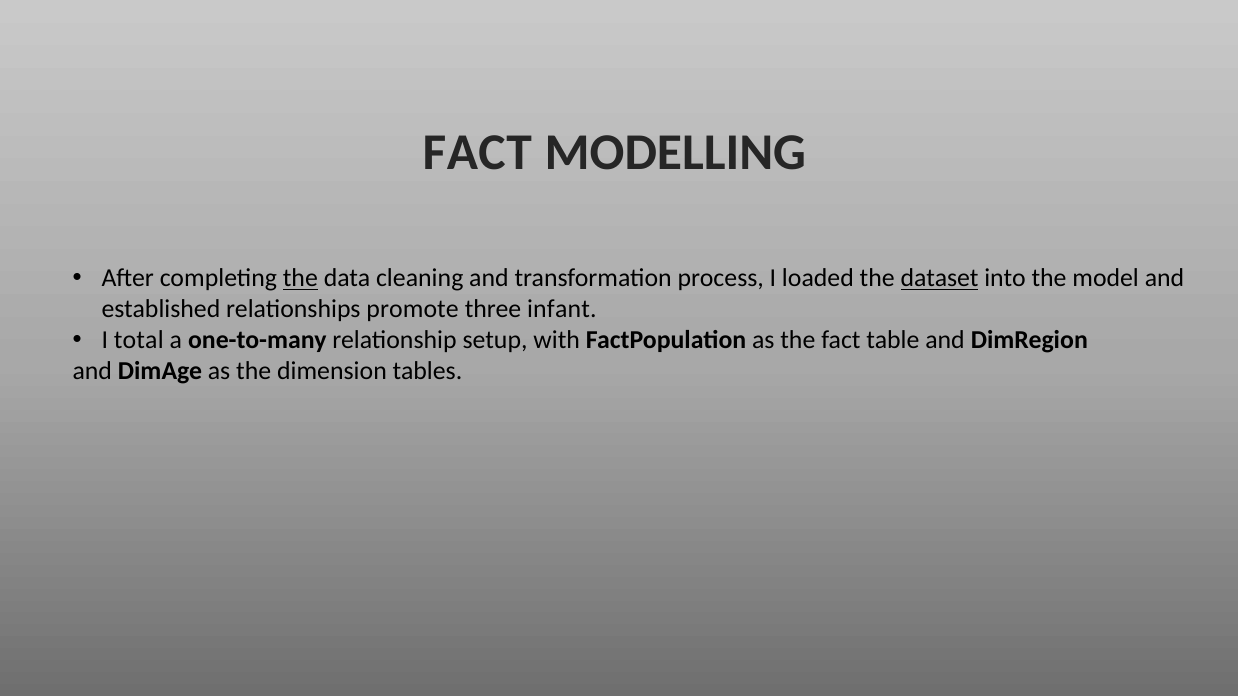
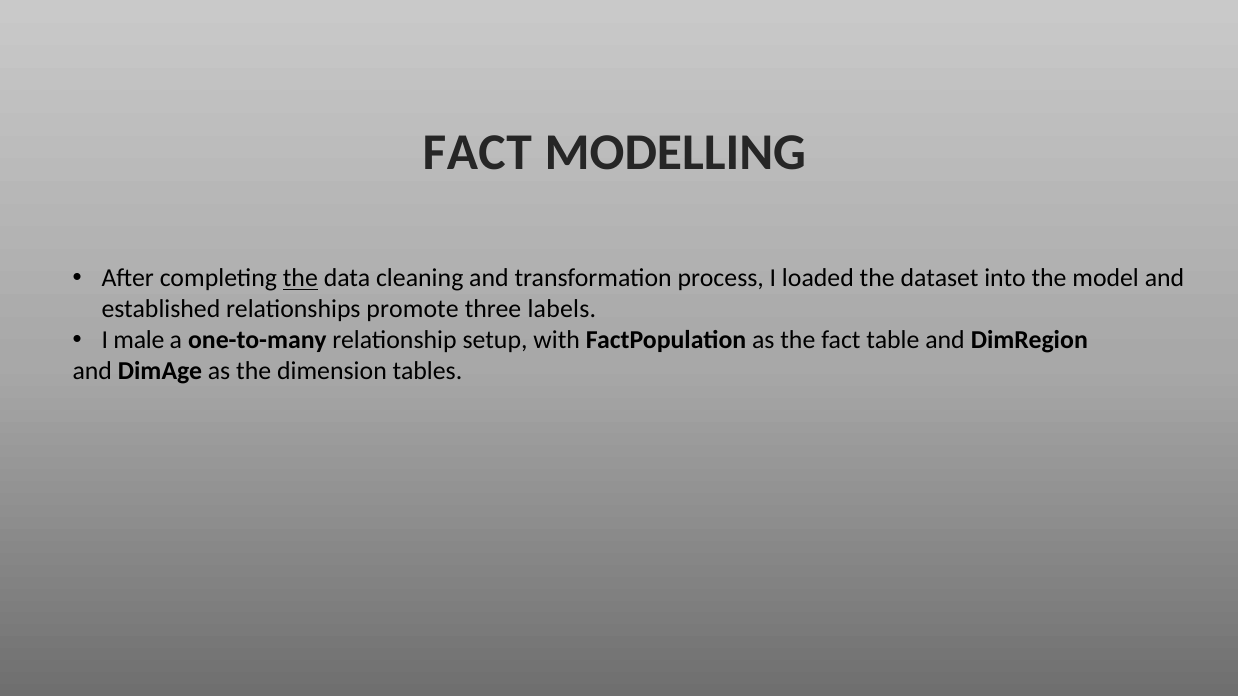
dataset underline: present -> none
infant: infant -> labels
total: total -> male
